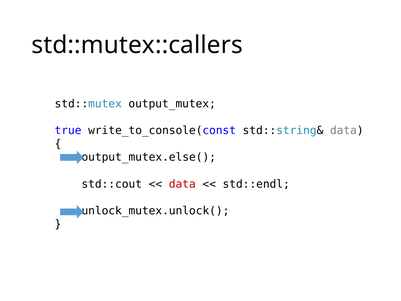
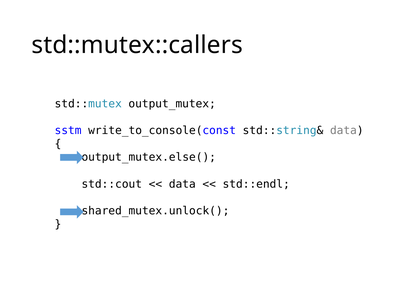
true: true -> sstm
data at (182, 184) colour: red -> black
unlock_mutex.unlock(: unlock_mutex.unlock( -> shared_mutex.unlock(
